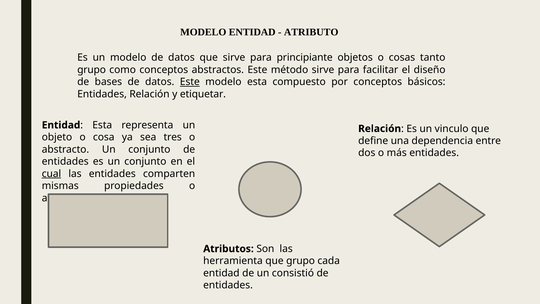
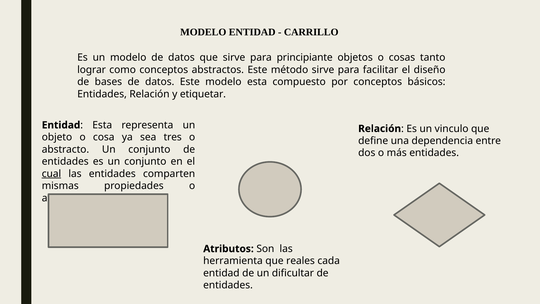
ATRIBUTO: ATRIBUTO -> CARRILLO
grupo at (92, 70): grupo -> lograr
Este at (190, 82) underline: present -> none
que grupo: grupo -> reales
consistió: consistió -> dificultar
